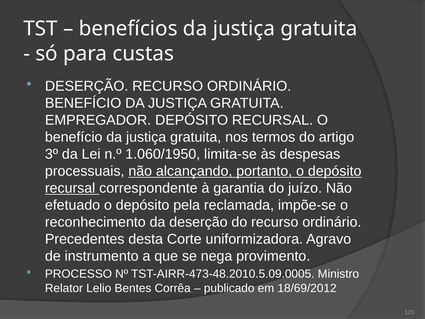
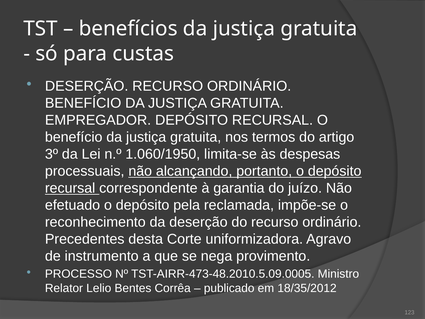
18/69/2012: 18/69/2012 -> 18/35/2012
